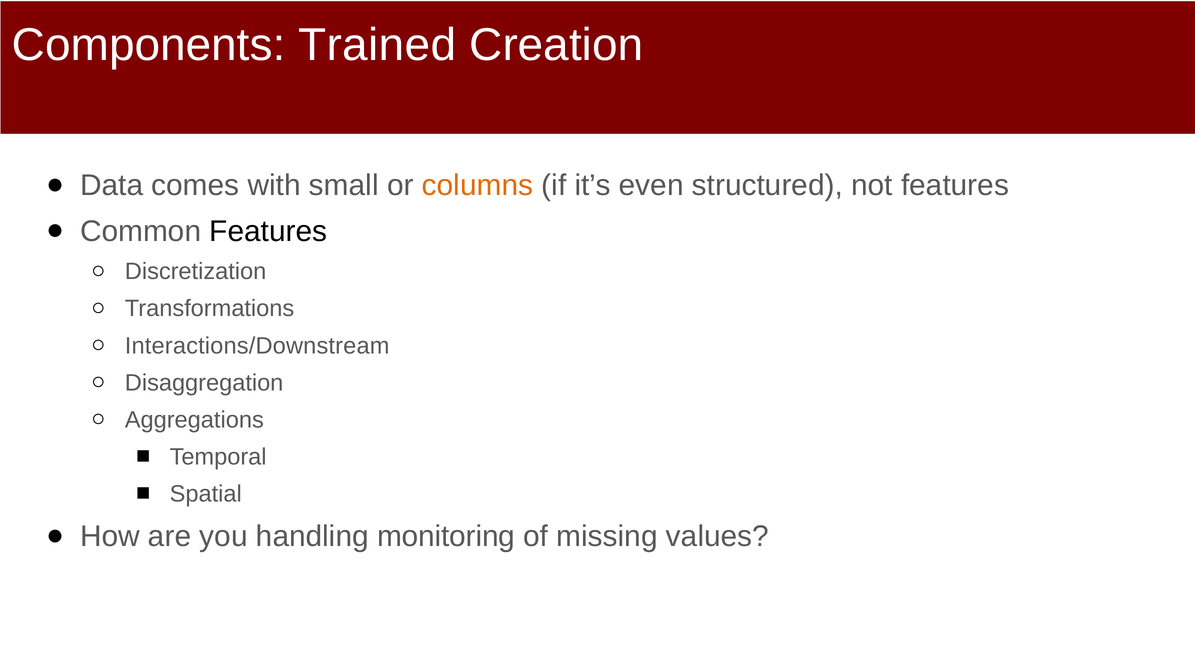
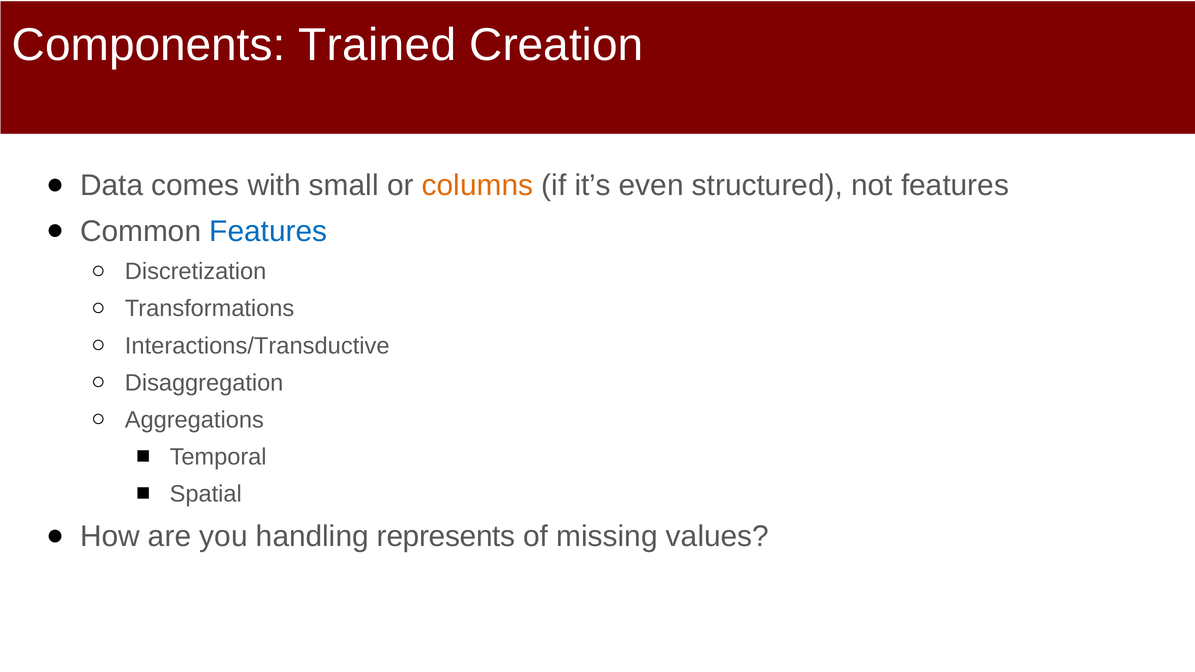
Features at (268, 231) colour: black -> blue
Interactions/Downstream: Interactions/Downstream -> Interactions/Transductive
monitoring: monitoring -> represents
